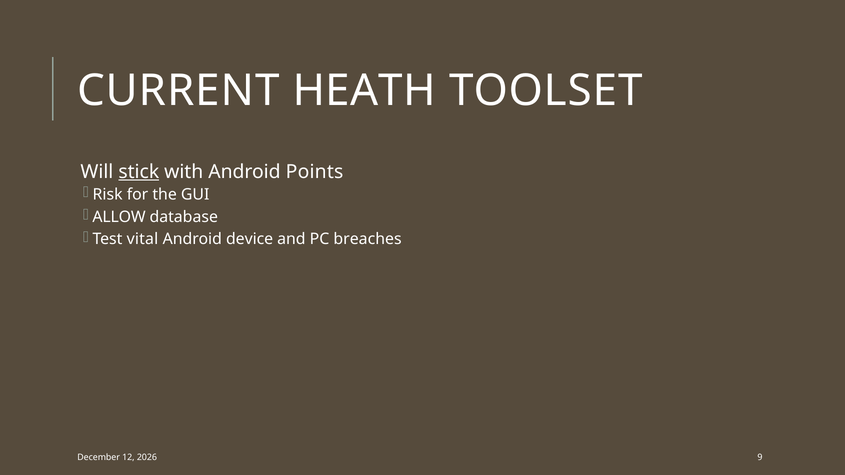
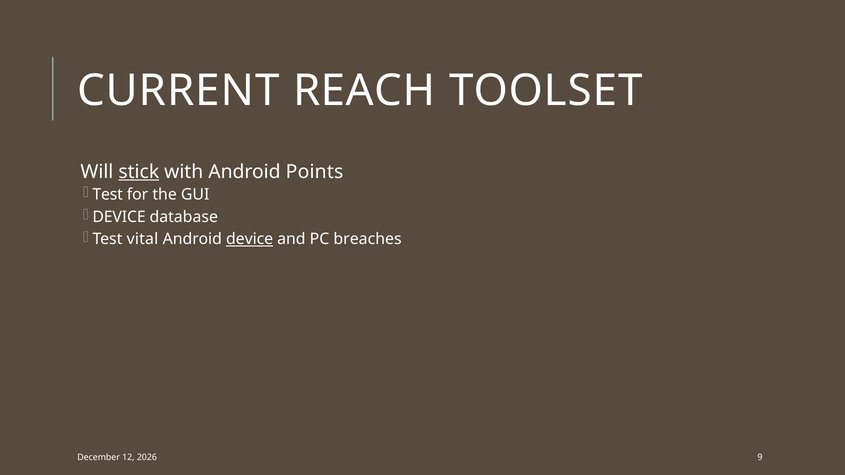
HEATH: HEATH -> REACH
Risk at (108, 195): Risk -> Test
ALLOW at (119, 217): ALLOW -> DEVICE
device at (250, 239) underline: none -> present
